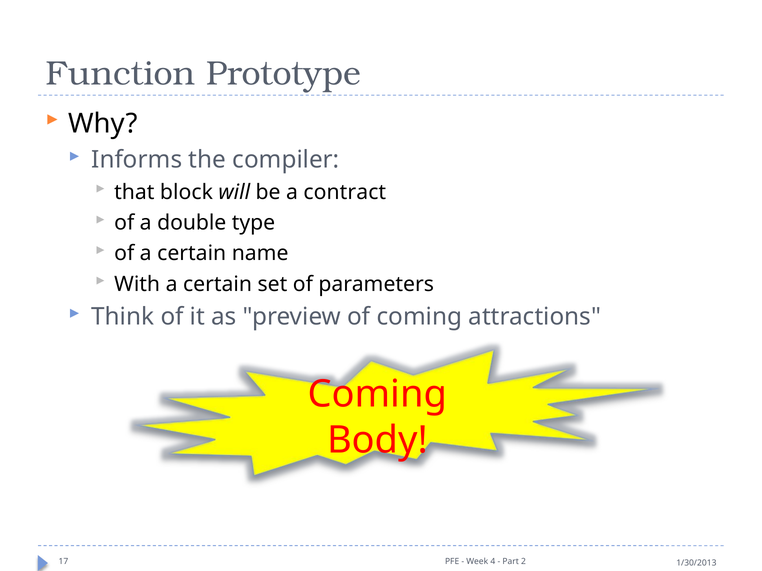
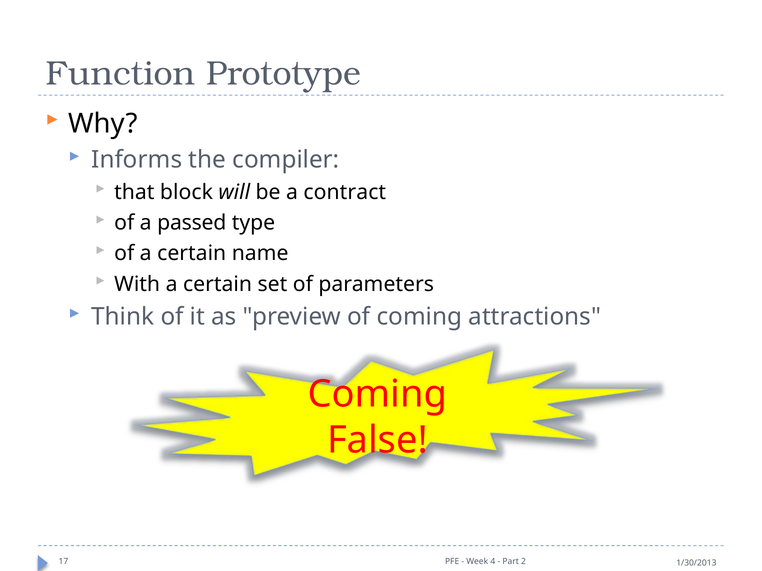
double: double -> passed
Body: Body -> False
